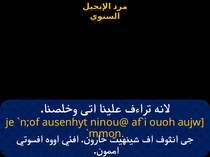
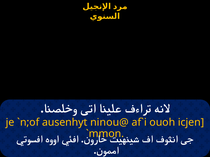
aujw: aujw -> icjen
